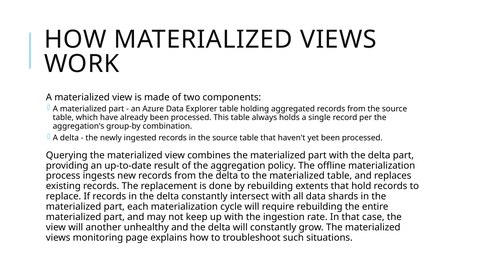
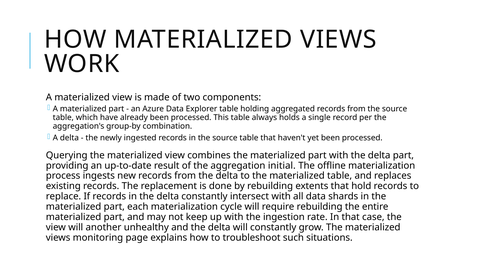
policy: policy -> initial
